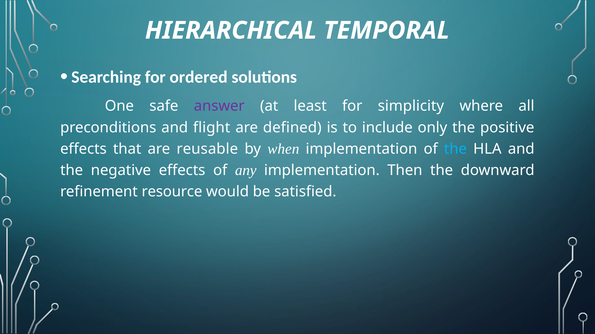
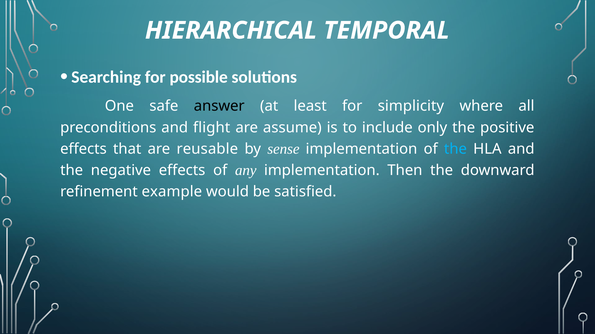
ordered: ordered -> possible
answer colour: purple -> black
defined: defined -> assume
when: when -> sense
resource: resource -> example
